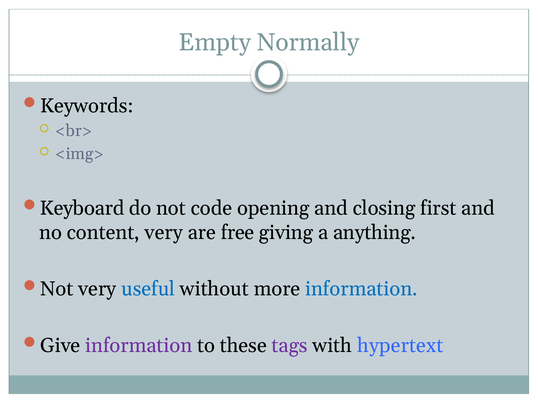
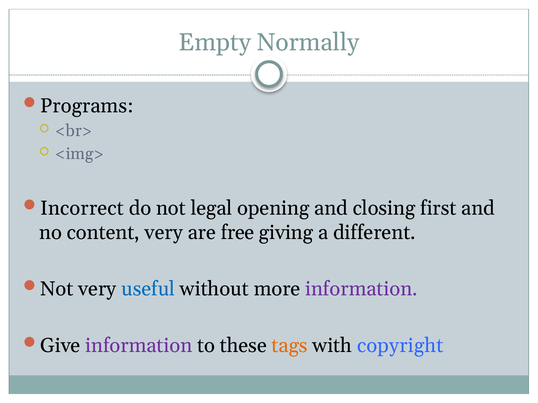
Keywords: Keywords -> Programs
Keyboard: Keyboard -> Incorrect
code: code -> legal
anything: anything -> different
information at (361, 289) colour: blue -> purple
tags colour: purple -> orange
hypertext: hypertext -> copyright
